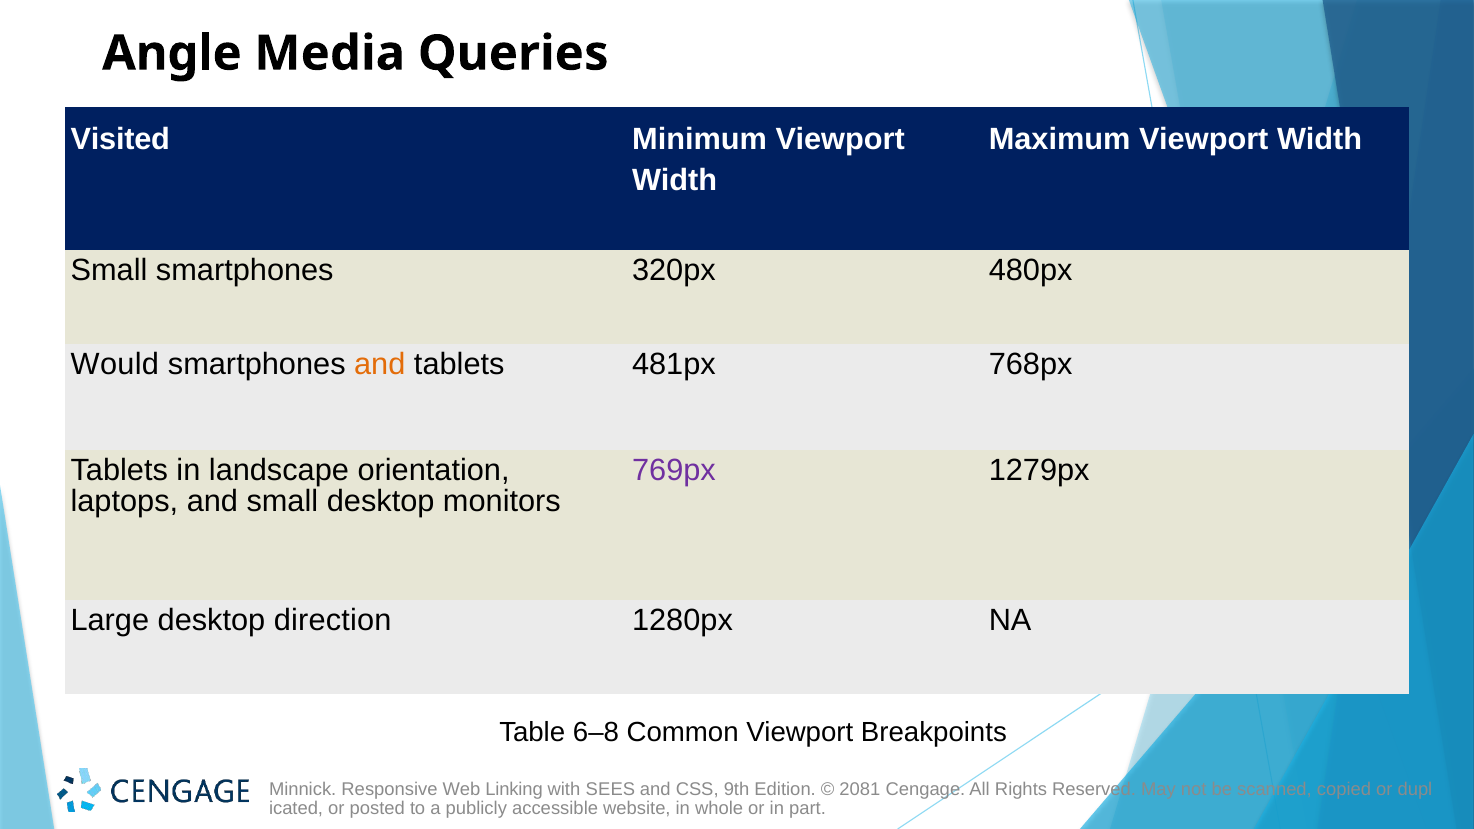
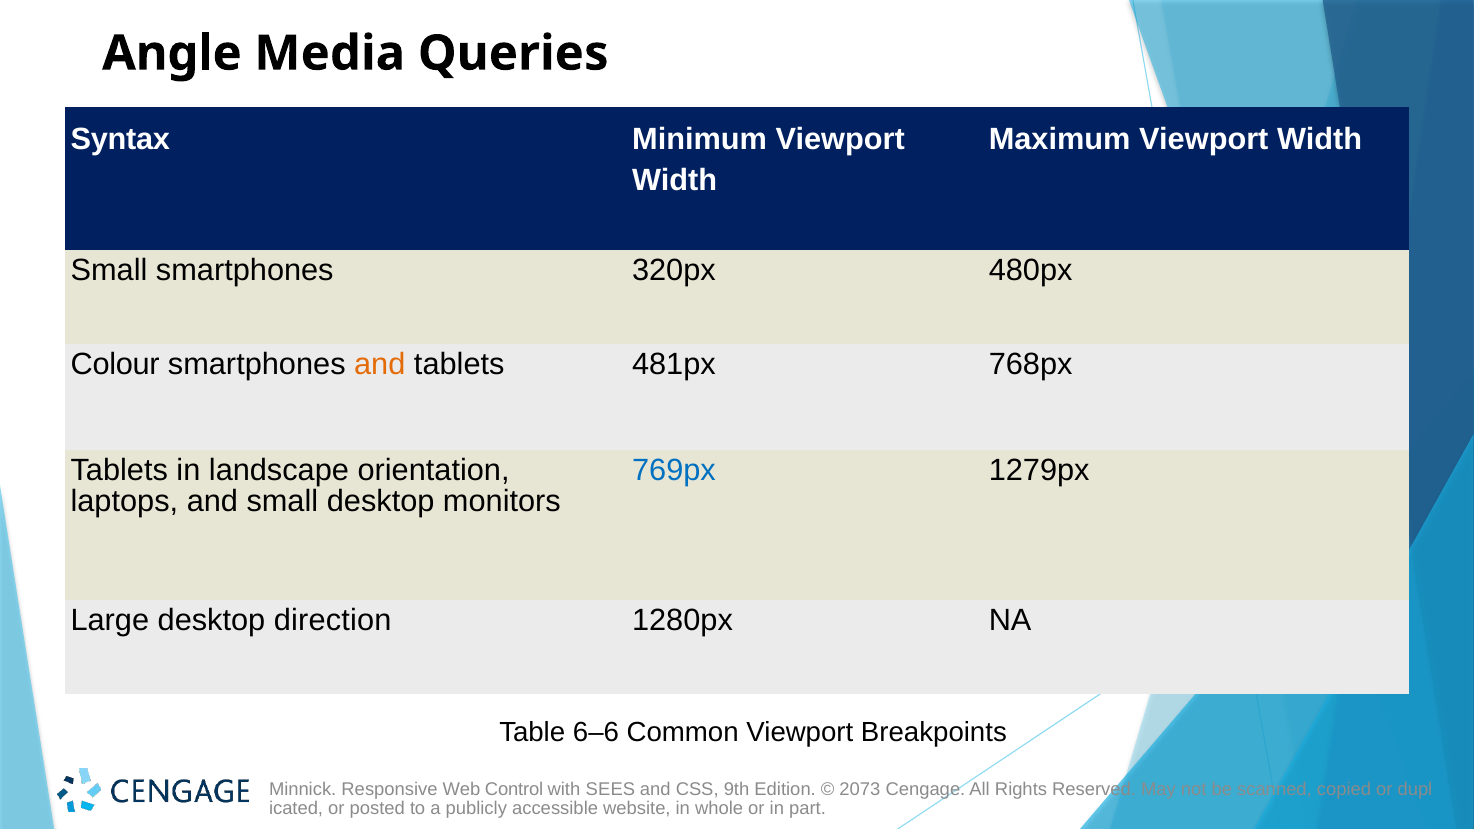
Visited: Visited -> Syntax
Would: Would -> Colour
769px colour: purple -> blue
6–8: 6–8 -> 6–6
Linking: Linking -> Control
2081: 2081 -> 2073
